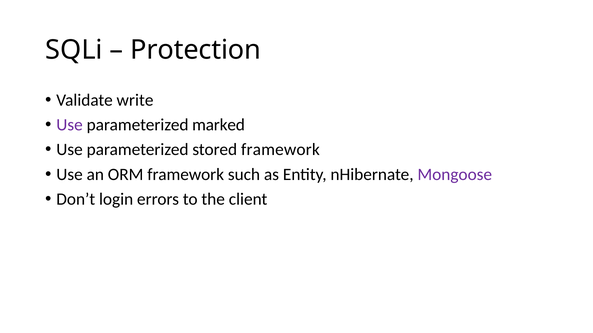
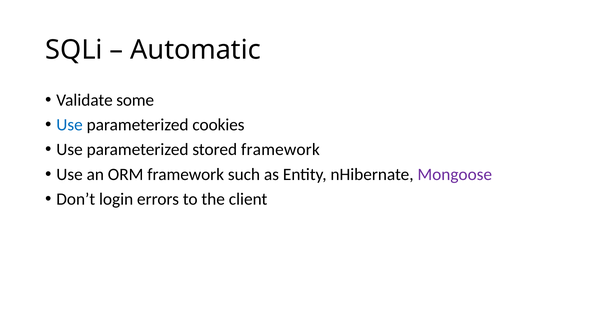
Protection: Protection -> Automatic
write: write -> some
Use at (70, 125) colour: purple -> blue
marked: marked -> cookies
